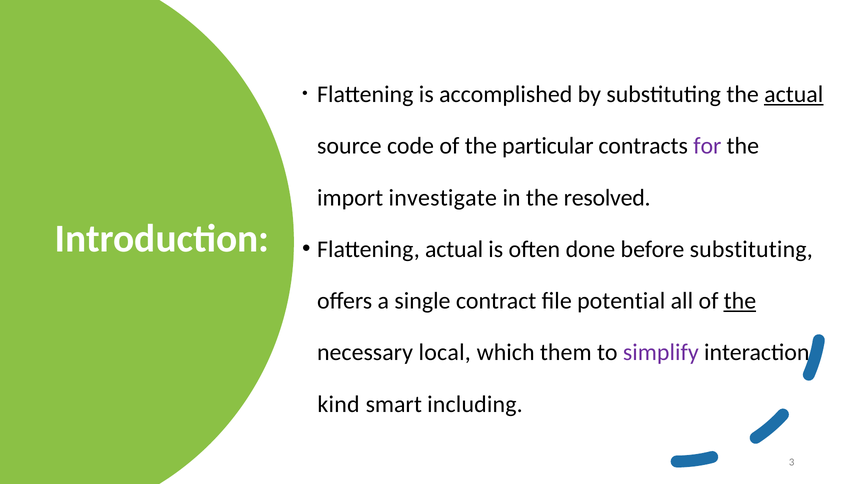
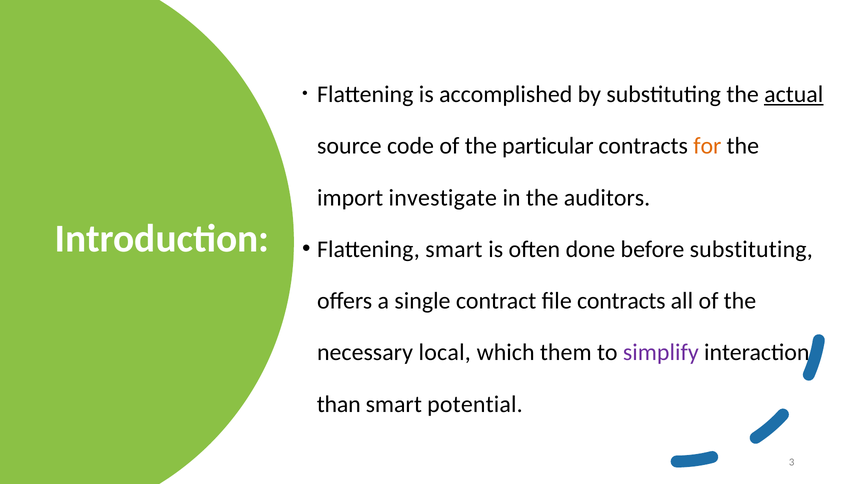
for colour: purple -> orange
resolved: resolved -> auditors
Flattening actual: actual -> smart
file potential: potential -> contracts
the at (740, 301) underline: present -> none
kind: kind -> than
including: including -> potential
